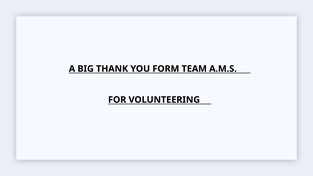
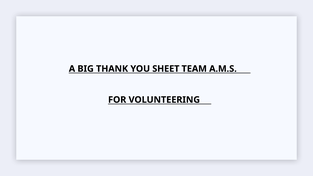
FORM: FORM -> SHEET
